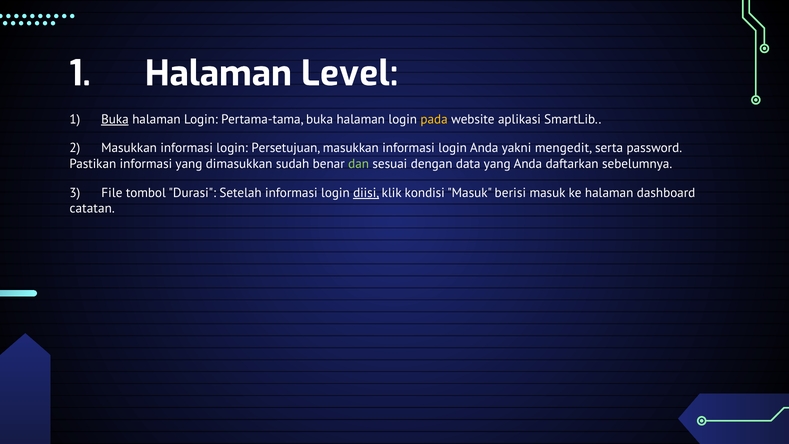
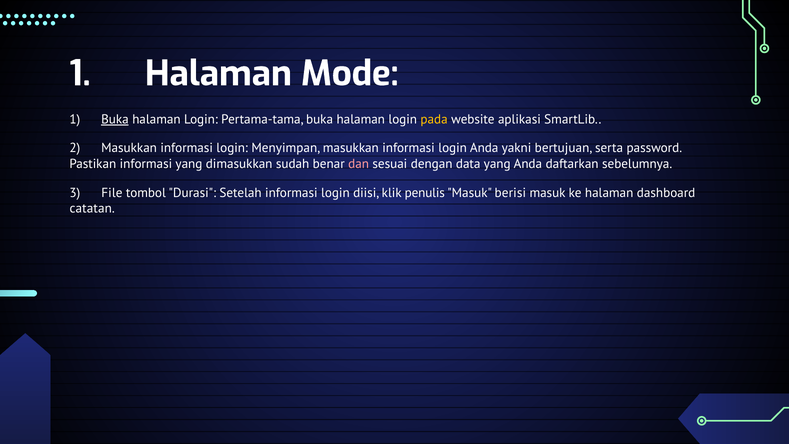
Level: Level -> Mode
Persetujuan: Persetujuan -> Menyimpan
mengedit: mengedit -> bertujuan
dan colour: light green -> pink
diisi underline: present -> none
kondisi: kondisi -> penulis
